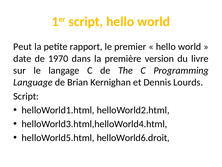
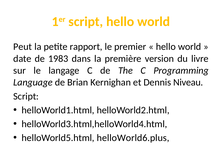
1970: 1970 -> 1983
Lourds: Lourds -> Niveau
helloWorld6.droit: helloWorld6.droit -> helloWorld6.plus
